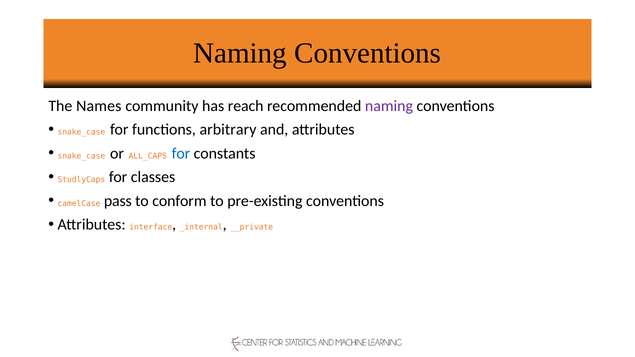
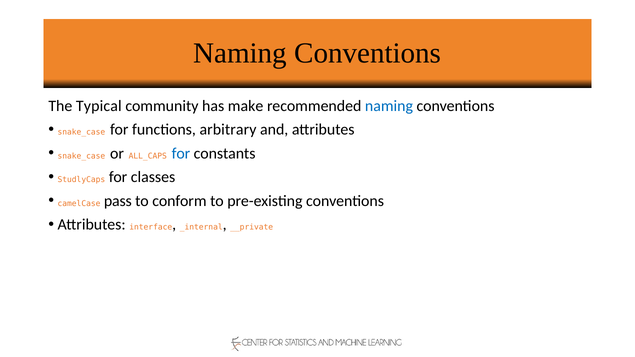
Names: Names -> Typical
reach: reach -> make
naming at (389, 106) colour: purple -> blue
